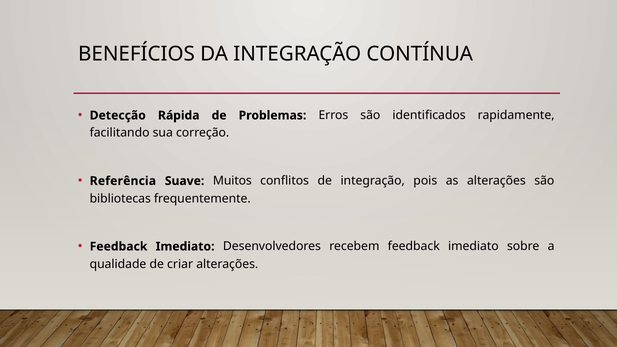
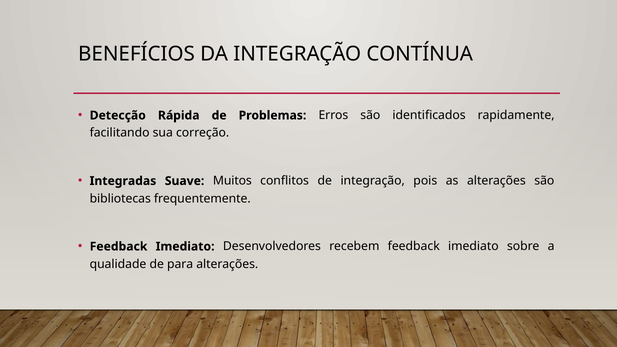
Referência: Referência -> Integradas
criar: criar -> para
